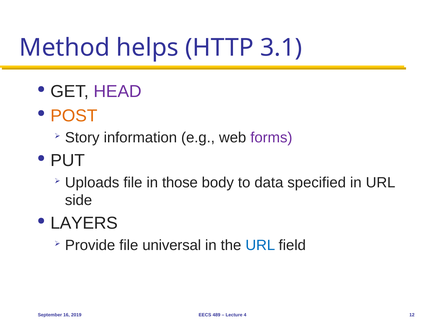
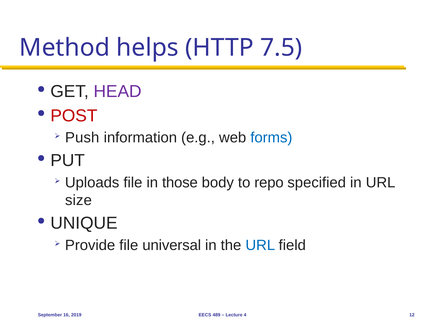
3.1: 3.1 -> 7.5
POST colour: orange -> red
Story: Story -> Push
forms colour: purple -> blue
data: data -> repo
side: side -> size
LAYERS: LAYERS -> UNIQUE
